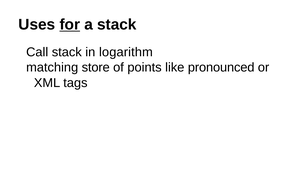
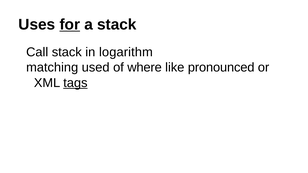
store: store -> used
points: points -> where
tags underline: none -> present
